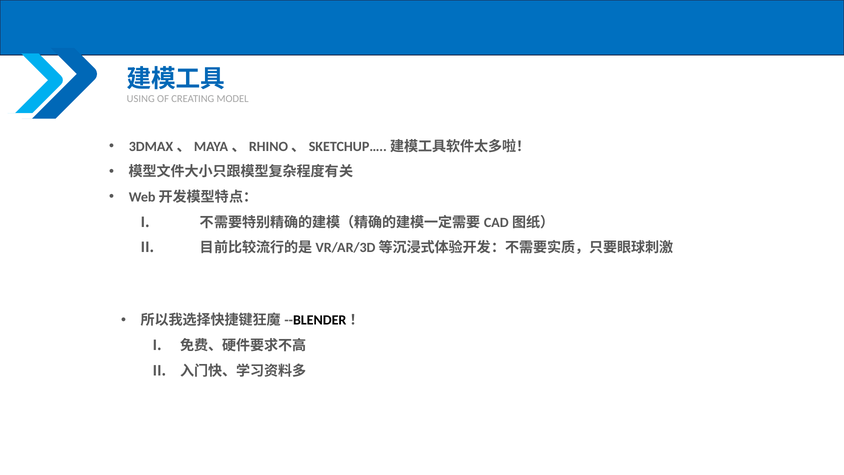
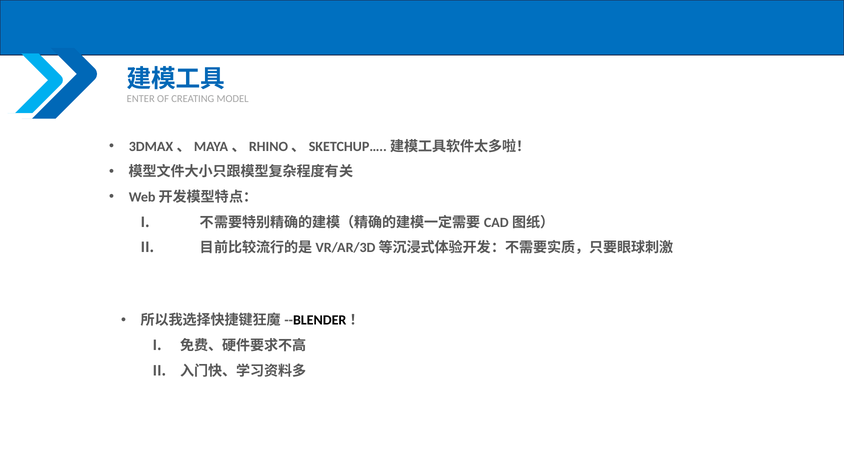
USING: USING -> ENTER
